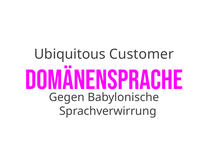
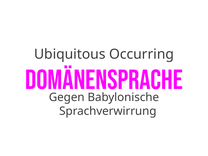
Customer: Customer -> Occurring
